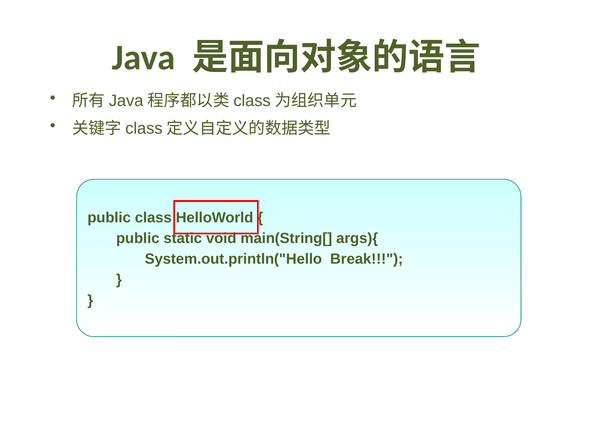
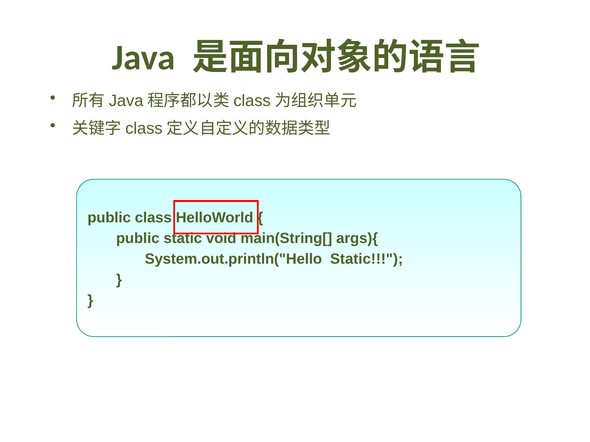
System.out.println("Hello Break: Break -> Static
